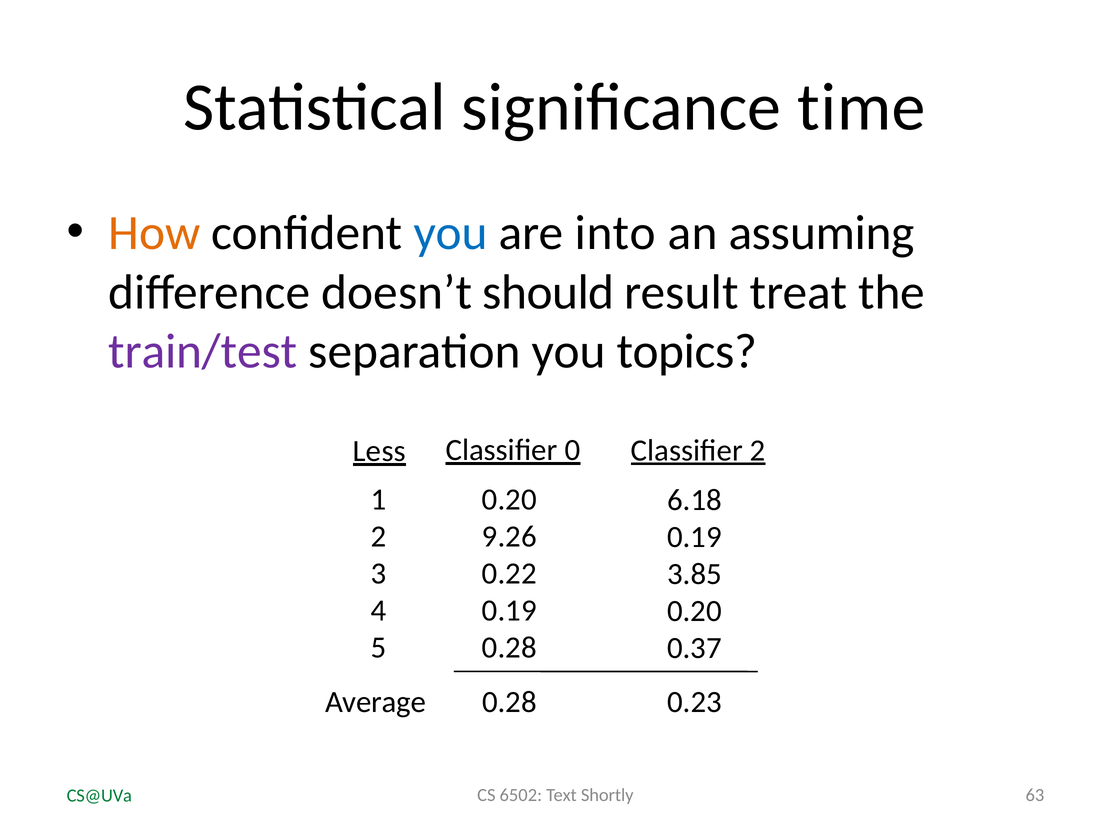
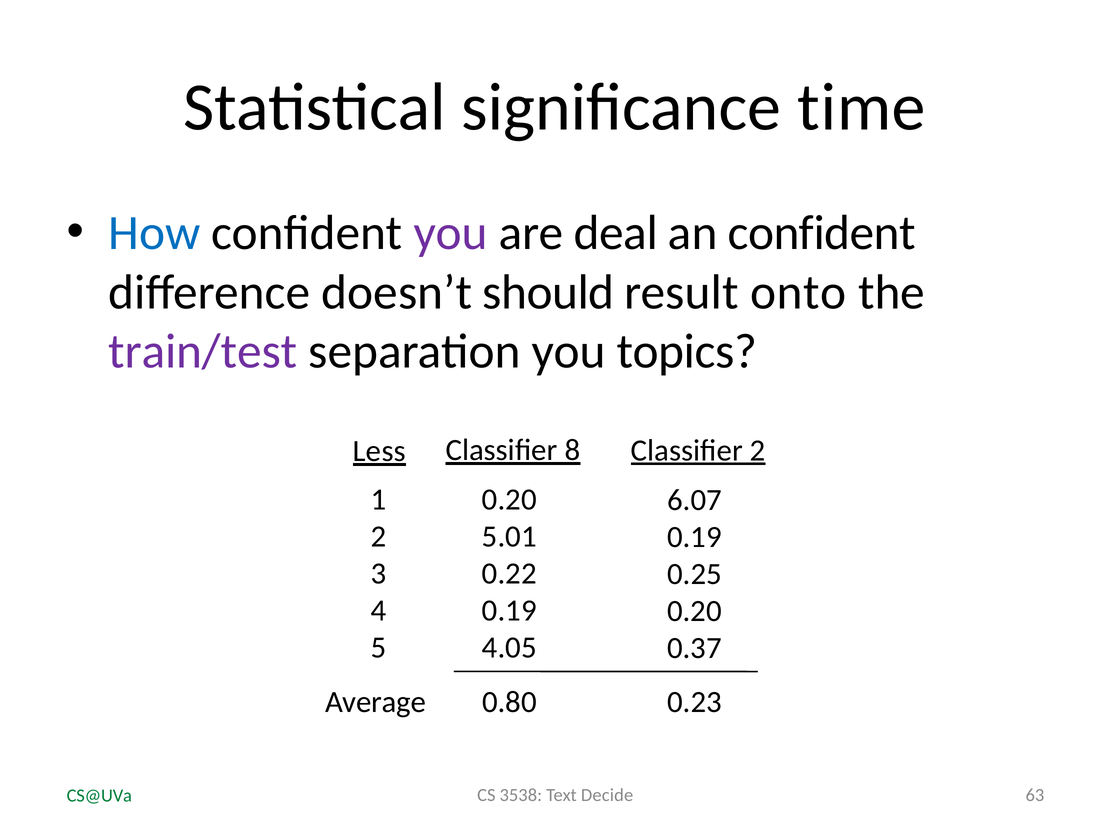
How colour: orange -> blue
you at (451, 233) colour: blue -> purple
into: into -> deal
an assuming: assuming -> confident
treat: treat -> onto
0: 0 -> 8
6.18: 6.18 -> 6.07
9.26: 9.26 -> 5.01
3.85: 3.85 -> 0.25
0.28 at (509, 648): 0.28 -> 4.05
Average 0.28: 0.28 -> 0.80
6502: 6502 -> 3538
Shortly: Shortly -> Decide
